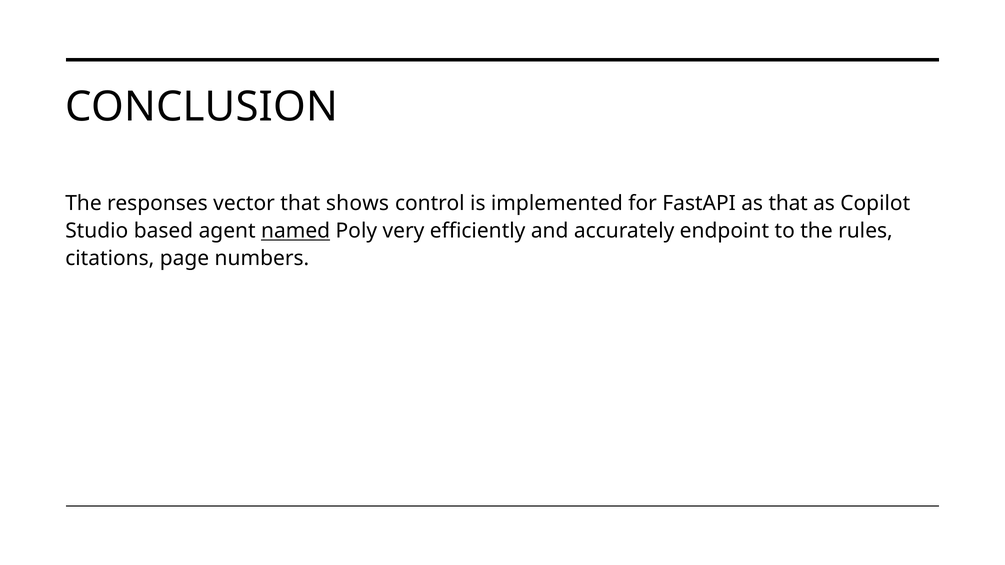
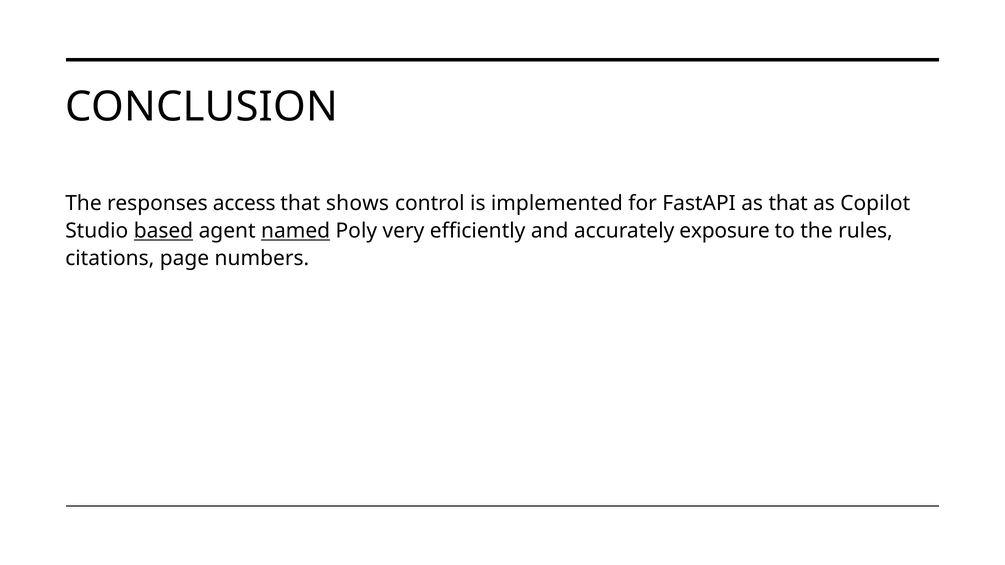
vector: vector -> access
based underline: none -> present
endpoint: endpoint -> exposure
